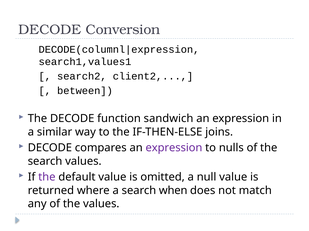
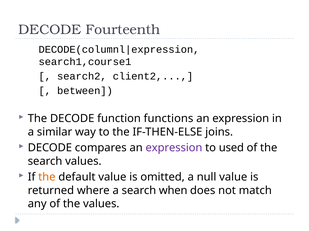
Conversion: Conversion -> Fourteenth
search1,values1: search1,values1 -> search1,course1
sandwich: sandwich -> functions
nulls: nulls -> used
the at (47, 178) colour: purple -> orange
